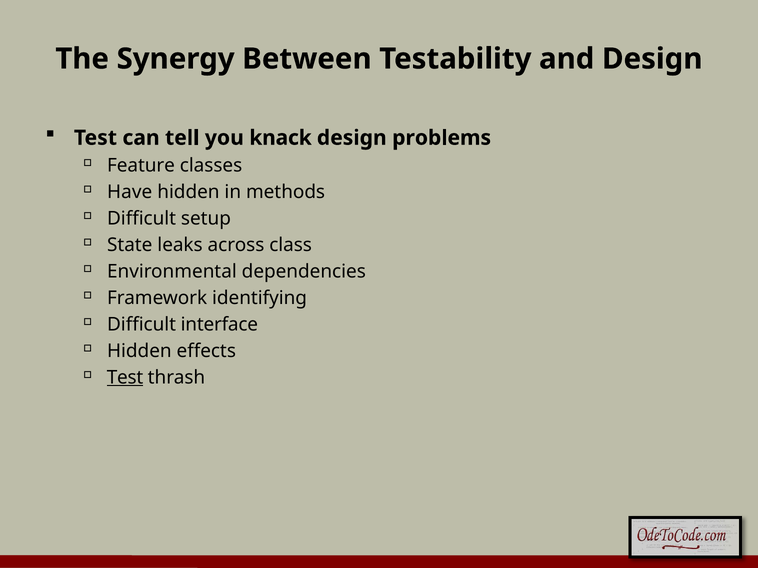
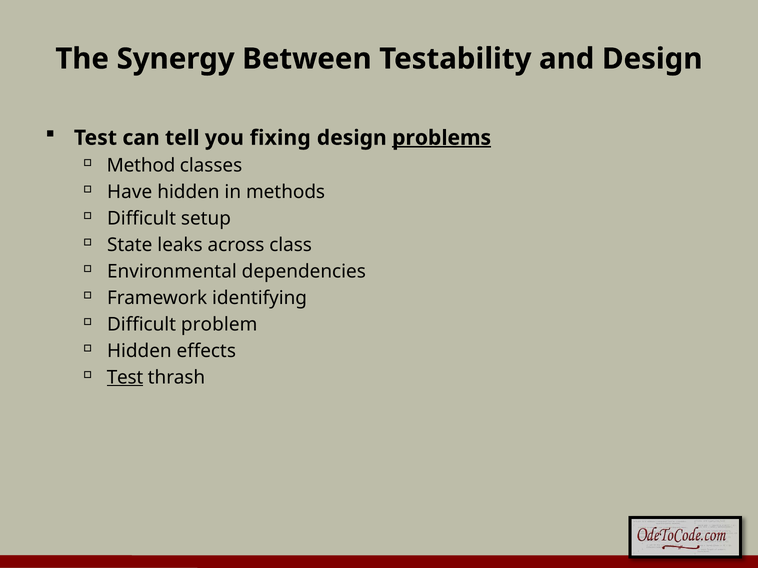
knack: knack -> fixing
problems underline: none -> present
Feature: Feature -> Method
interface: interface -> problem
